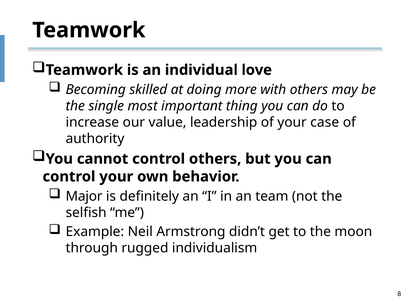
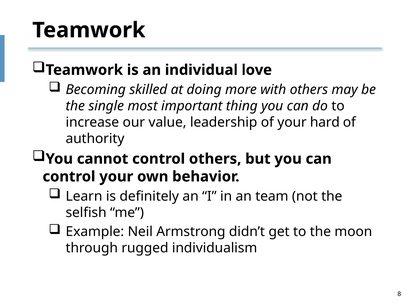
case: case -> hard
Major: Major -> Learn
